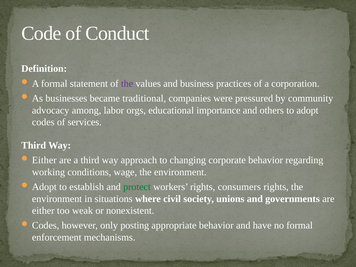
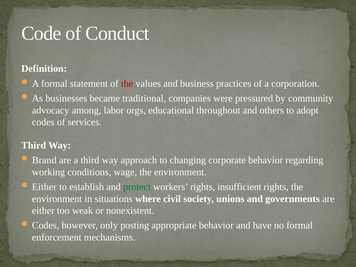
the at (127, 84) colour: purple -> red
importance: importance -> throughout
Either at (44, 160): Either -> Brand
Adopt at (44, 187): Adopt -> Either
consumers: consumers -> insufficient
